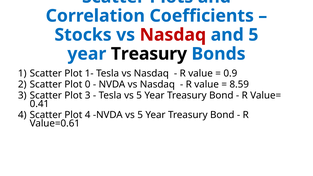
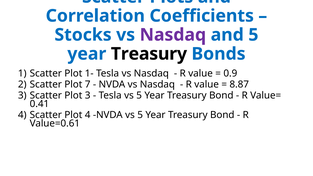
Nasdaq at (173, 35) colour: red -> purple
0: 0 -> 7
8.59: 8.59 -> 8.87
